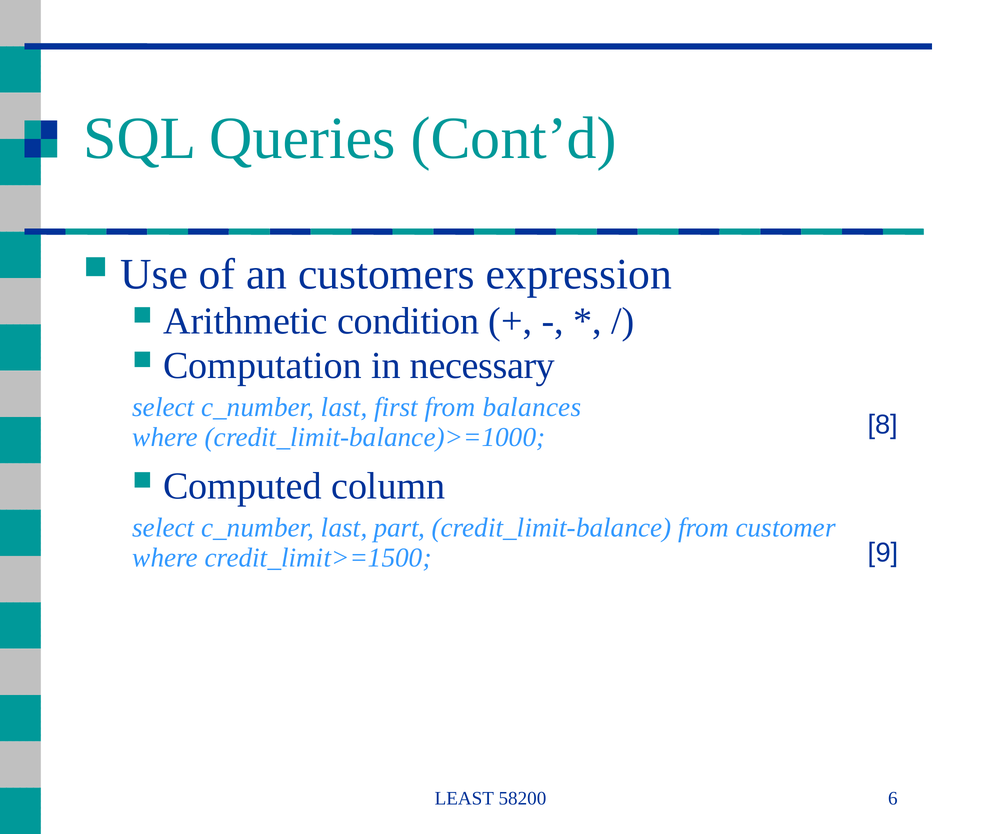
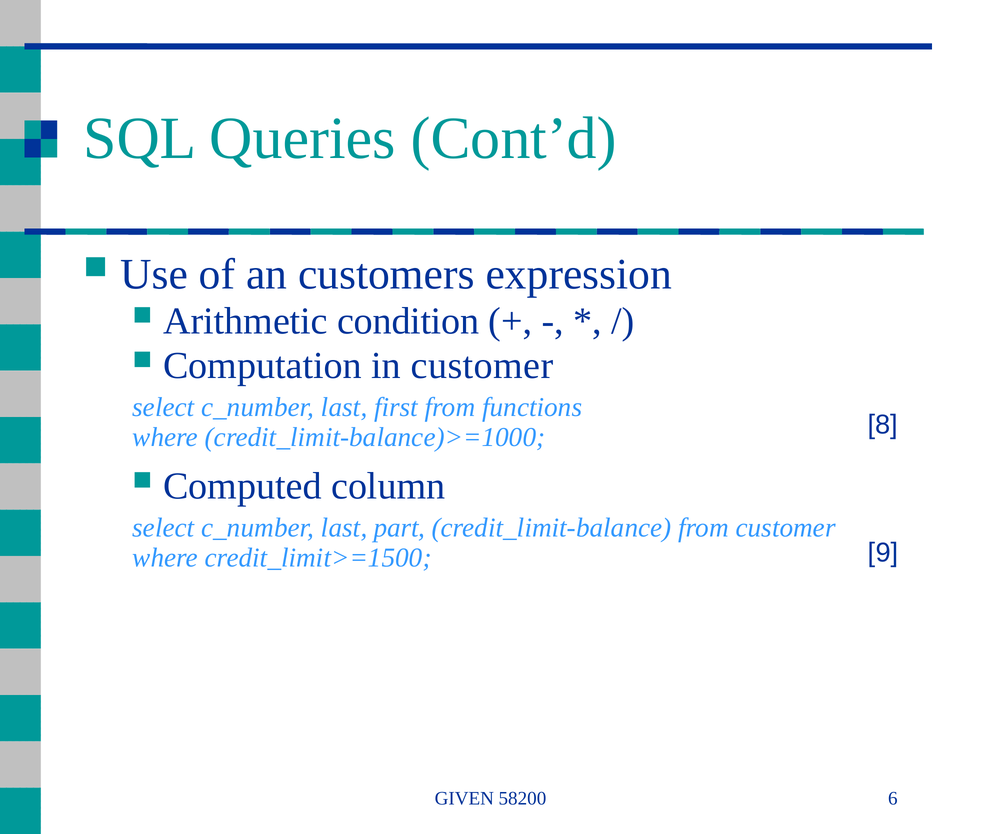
in necessary: necessary -> customer
balances: balances -> functions
LEAST: LEAST -> GIVEN
